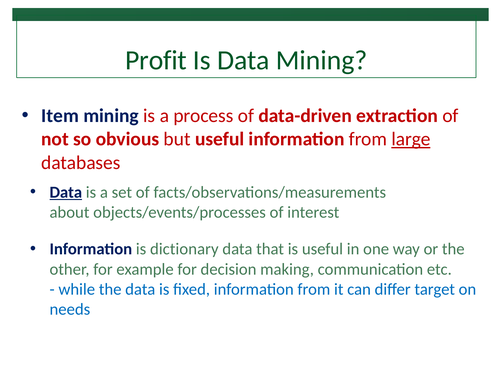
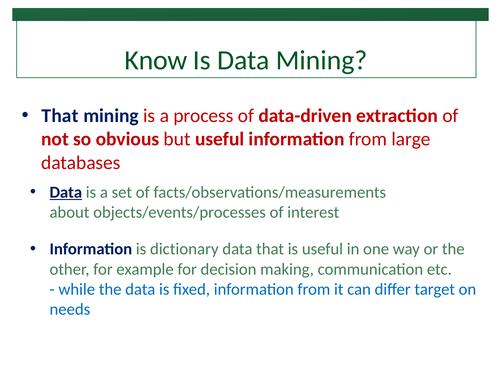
Profit: Profit -> Know
Item at (60, 116): Item -> That
large underline: present -> none
